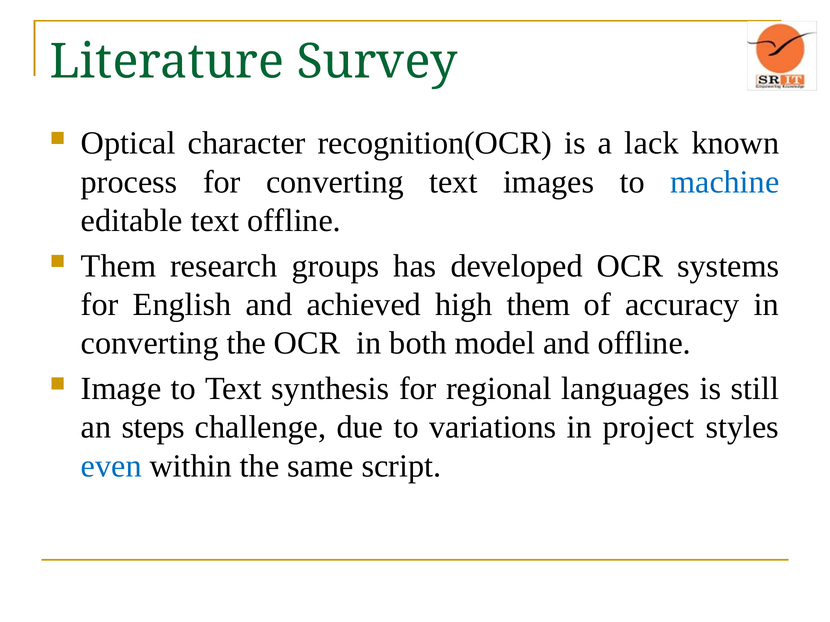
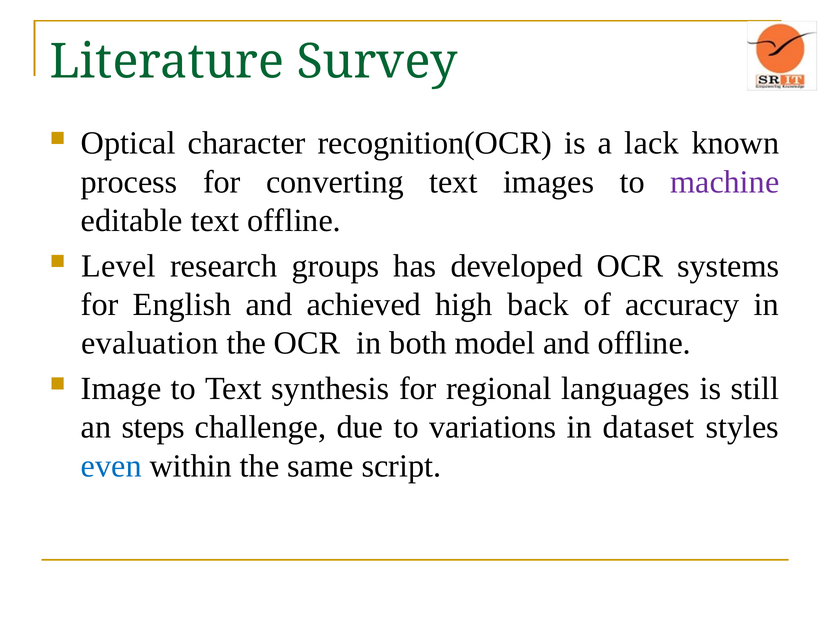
machine colour: blue -> purple
Them at (119, 266): Them -> Level
high them: them -> back
converting at (150, 344): converting -> evaluation
project: project -> dataset
